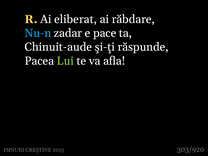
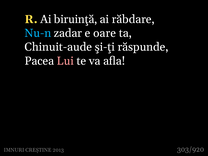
eliberat: eliberat -> biruinţă
pace: pace -> oare
Lui colour: light green -> pink
